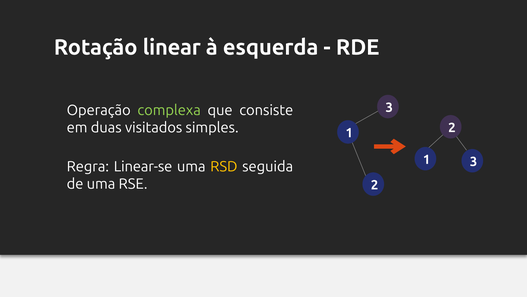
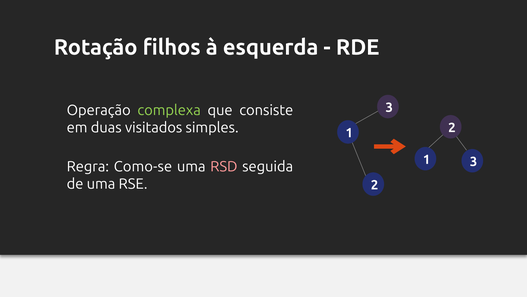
linear: linear -> filhos
Linear-se: Linear-se -> Como-se
RSD colour: yellow -> pink
